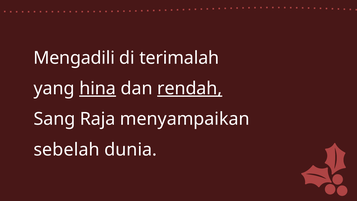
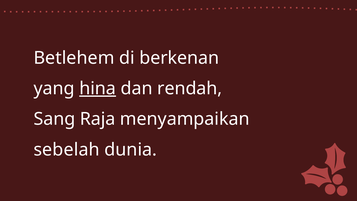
Mengadili: Mengadili -> Betlehem
terimalah: terimalah -> berkenan
rendah underline: present -> none
